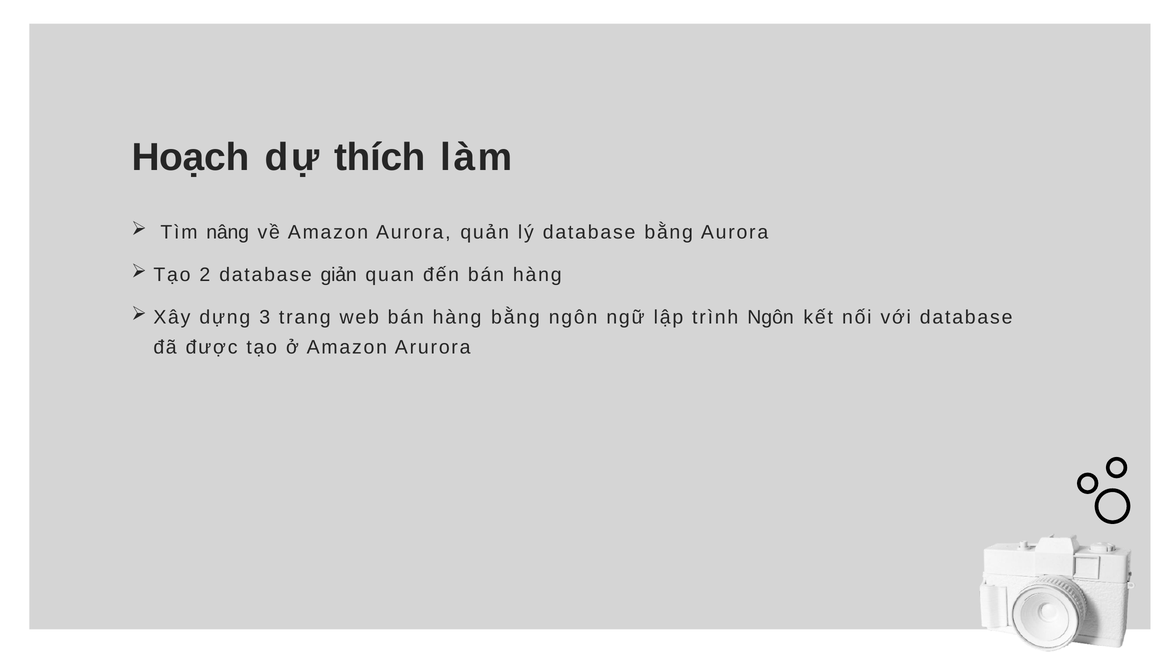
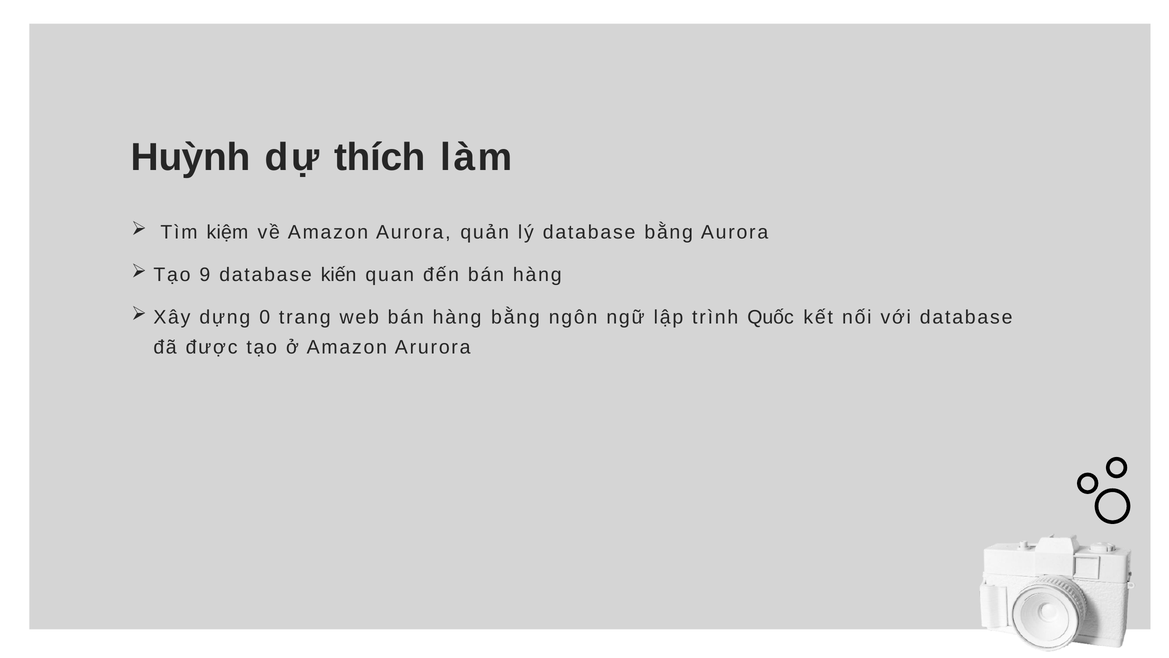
Hoạch: Hoạch -> Huỳnh
nâng: nâng -> kiệm
2: 2 -> 9
giản: giản -> kiến
3: 3 -> 0
trình Ngôn: Ngôn -> Quốc
